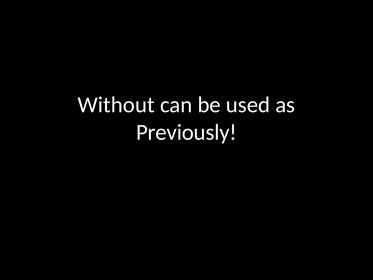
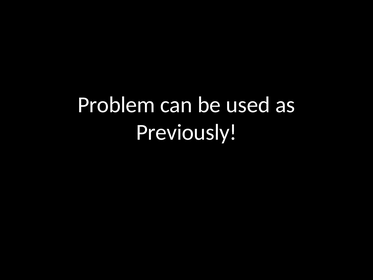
Without: Without -> Problem
